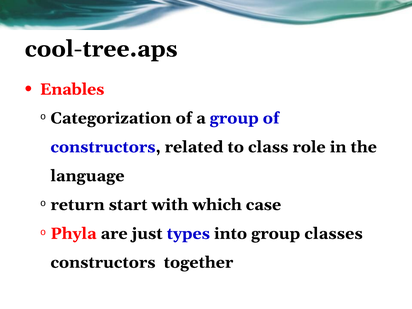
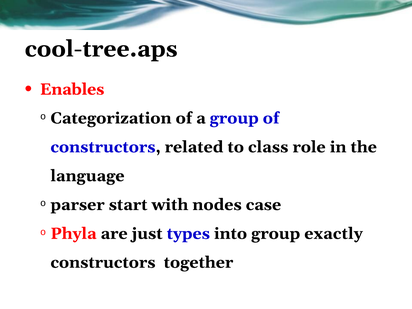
return: return -> parser
which: which -> nodes
classes: classes -> exactly
